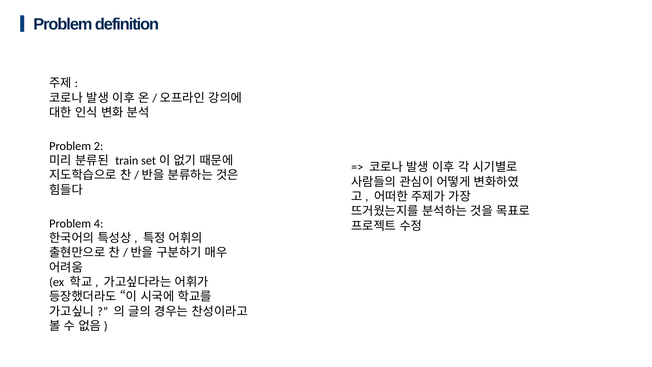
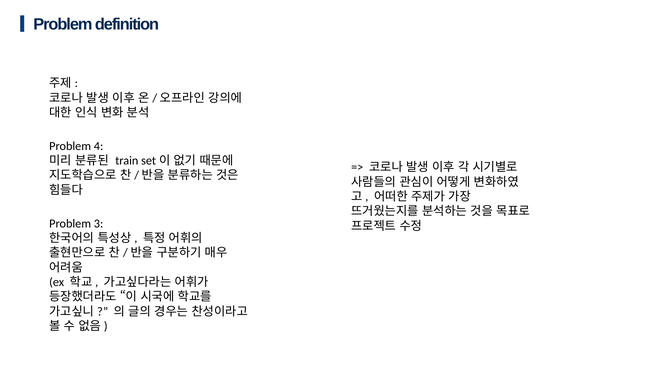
2: 2 -> 4
4: 4 -> 3
